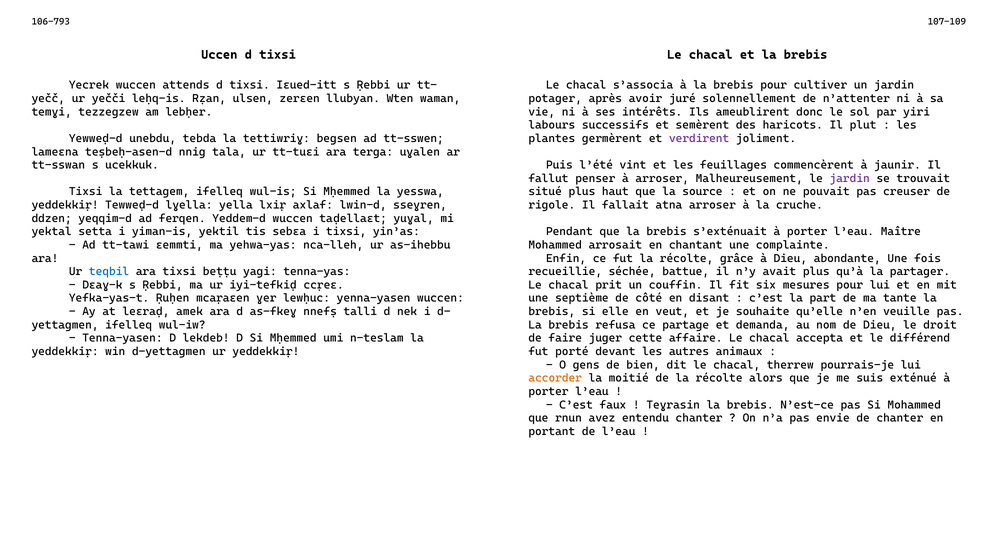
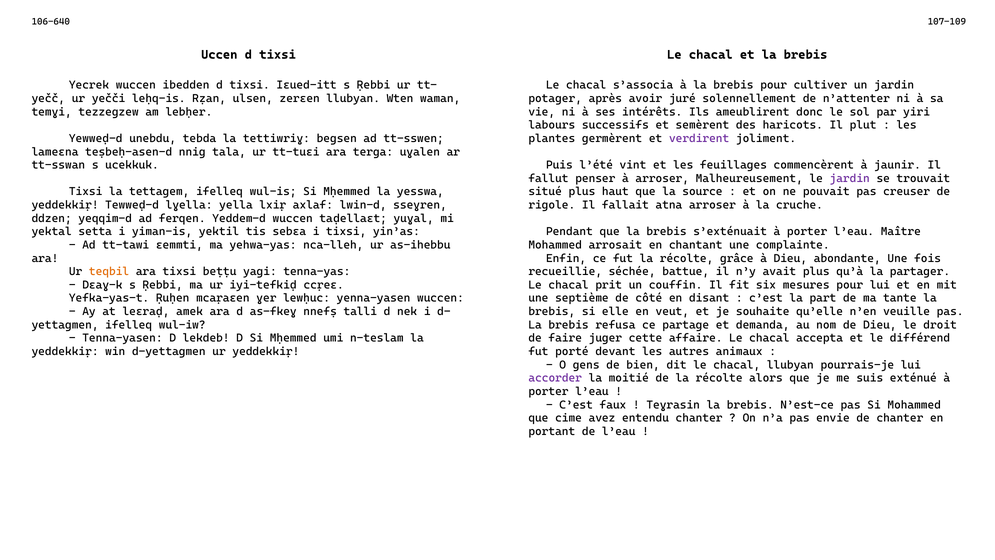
106-793: 106-793 -> 106-640
attends: attends -> ibedden
teqbil colour: blue -> orange
chacal therrew: therrew -> llubyan
accorder colour: orange -> purple
rnun: rnun -> cime
